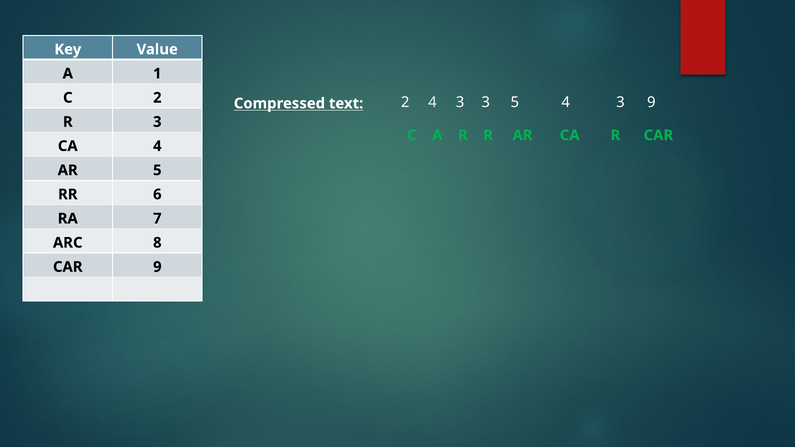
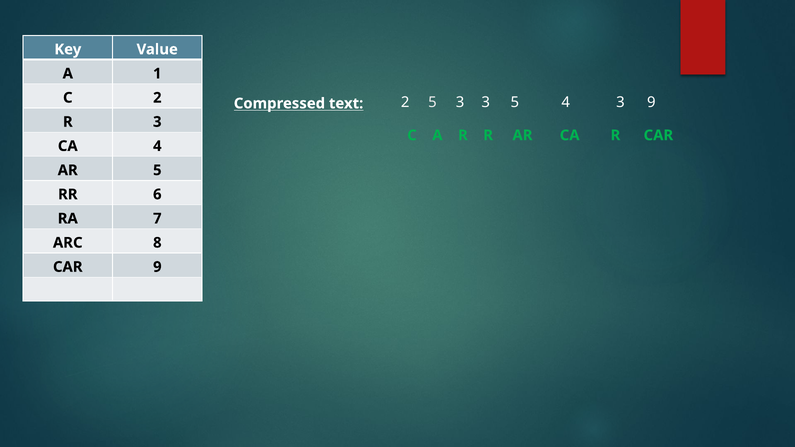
2 4: 4 -> 5
